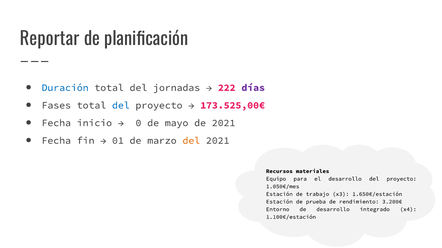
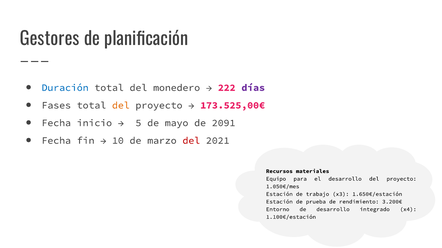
Reportar: Reportar -> Gestores
jornadas: jornadas -> monedero
del at (121, 106) colour: blue -> orange
0: 0 -> 5
de 2021: 2021 -> 2091
01: 01 -> 10
del at (191, 141) colour: orange -> red
